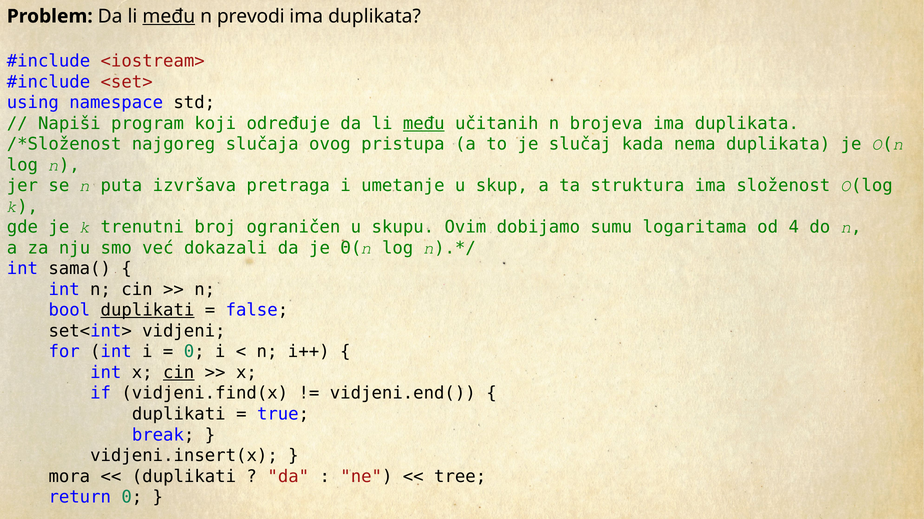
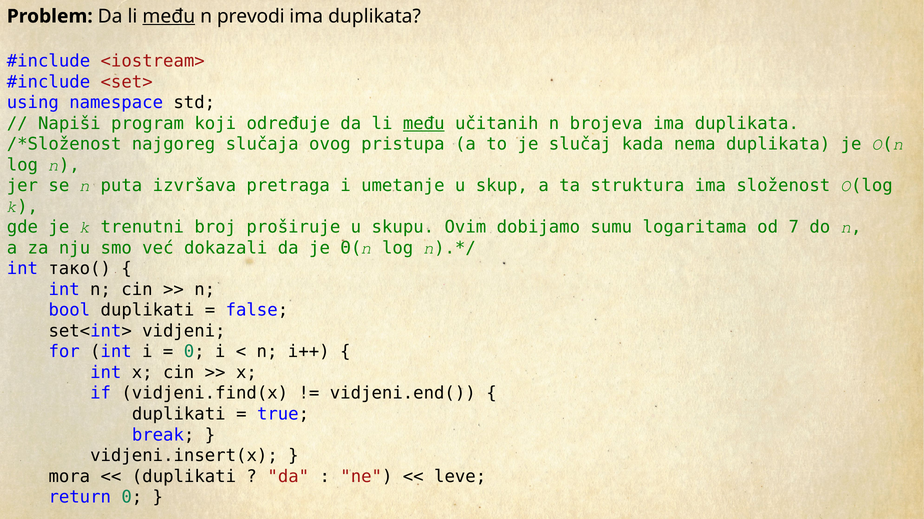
ograničen: ograničen -> proširuje
4: 4 -> 7
sama(: sama( -> тако(
duplikati at (147, 311) underline: present -> none
cin at (179, 373) underline: present -> none
tree: tree -> leve
